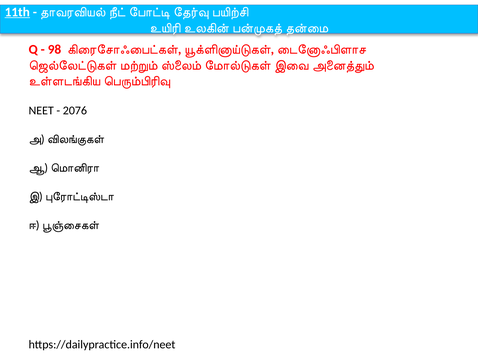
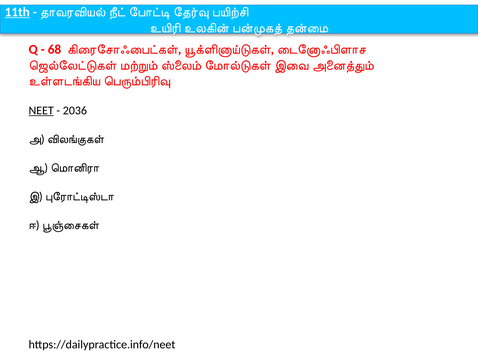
98: 98 -> 68
NEET underline: none -> present
2076: 2076 -> 2036
